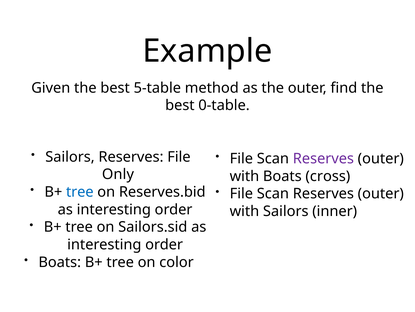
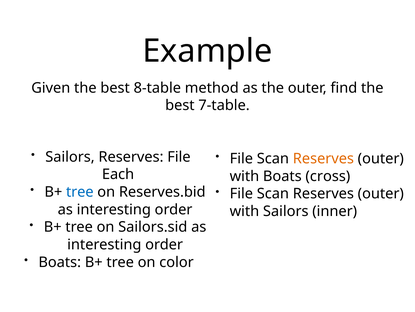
5-table: 5-table -> 8-table
0-table: 0-table -> 7-table
Reserves at (323, 158) colour: purple -> orange
Only: Only -> Each
